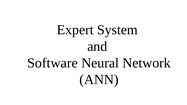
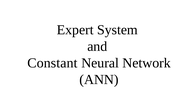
Software: Software -> Constant
